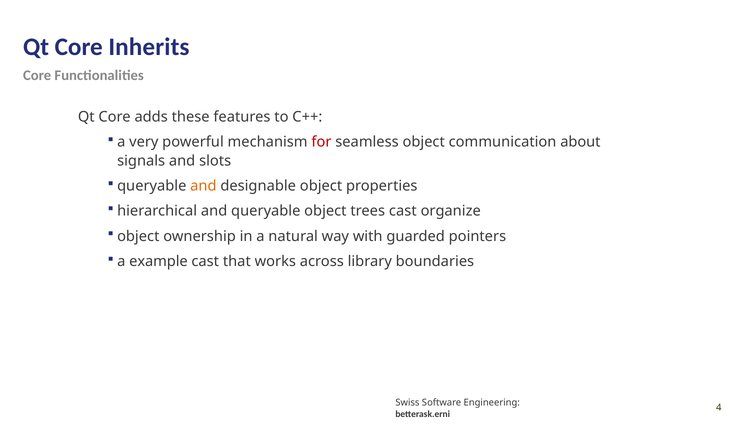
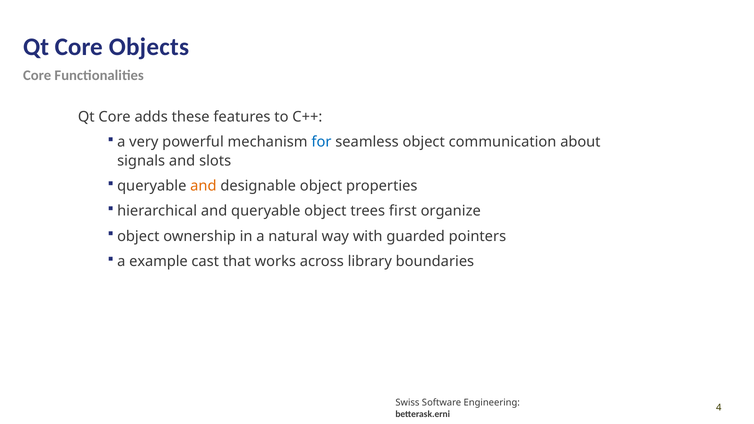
Inherits: Inherits -> Objects
for colour: red -> blue
trees cast: cast -> first
